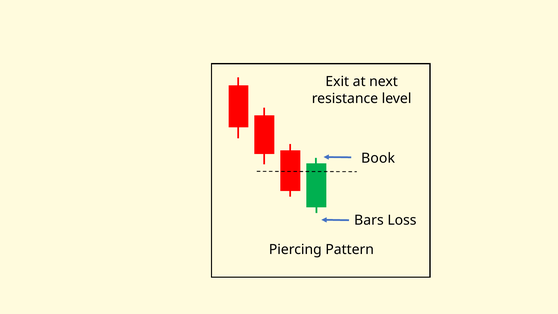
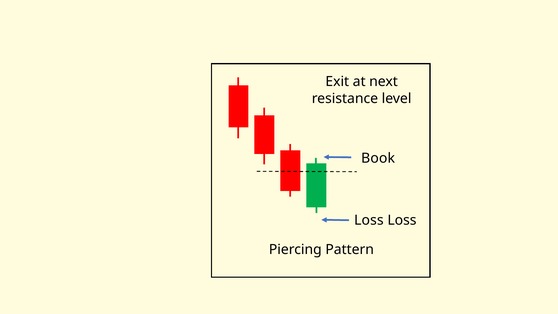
Bars at (369, 220): Bars -> Loss
